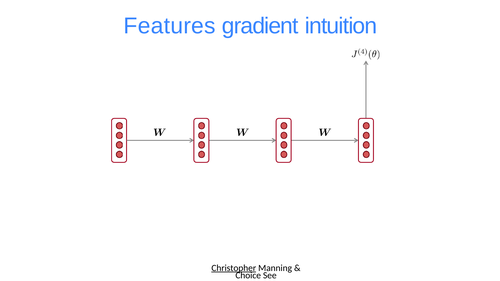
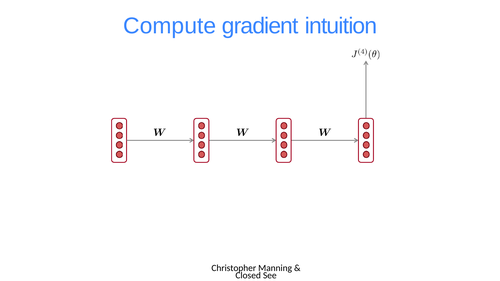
Features: Features -> Compute
Christopher underline: present -> none
Choice: Choice -> Closed
